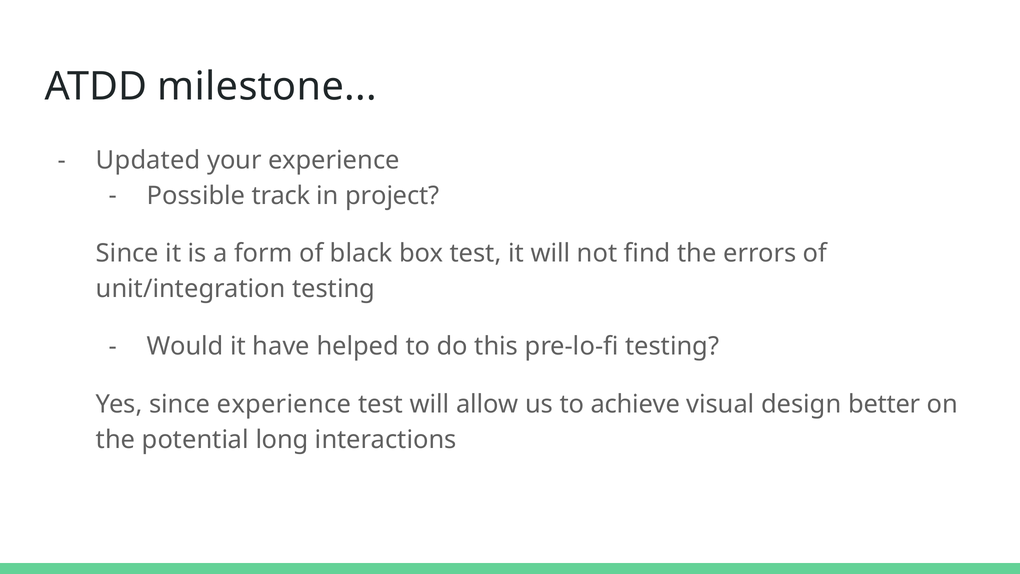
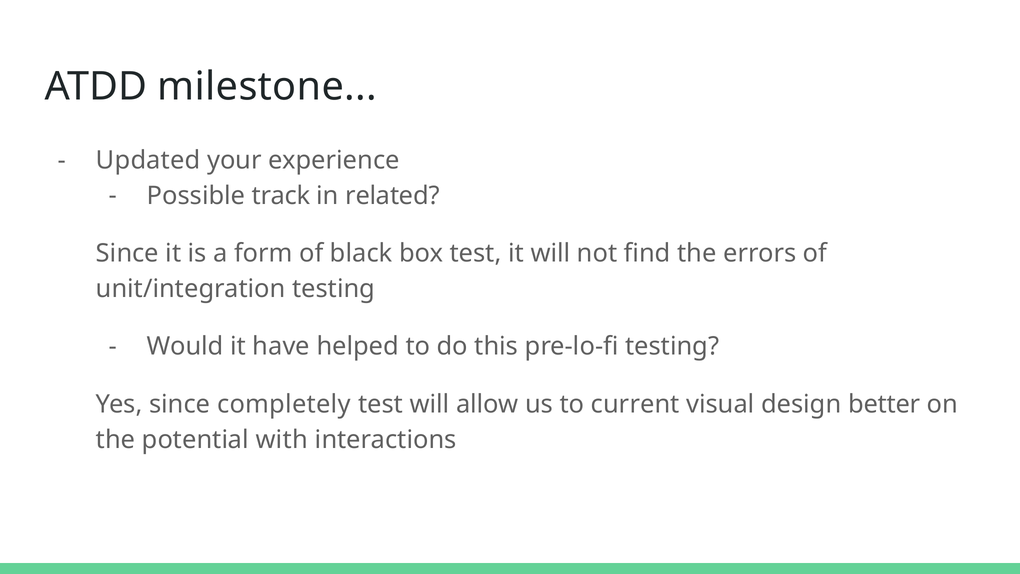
project: project -> related
since experience: experience -> completely
achieve: achieve -> current
long: long -> with
